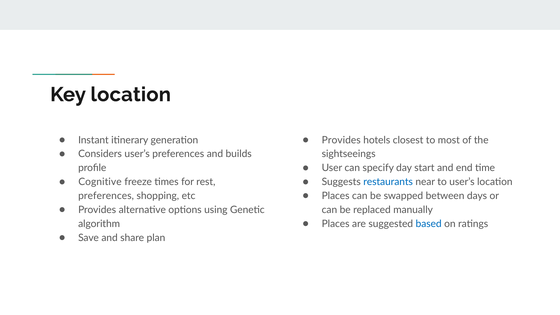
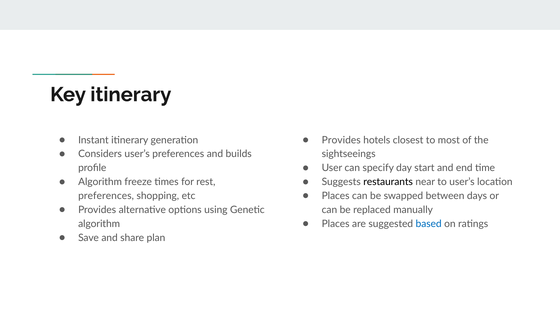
Key location: location -> itinerary
Cognitive at (100, 182): Cognitive -> Algorithm
restaurants colour: blue -> black
